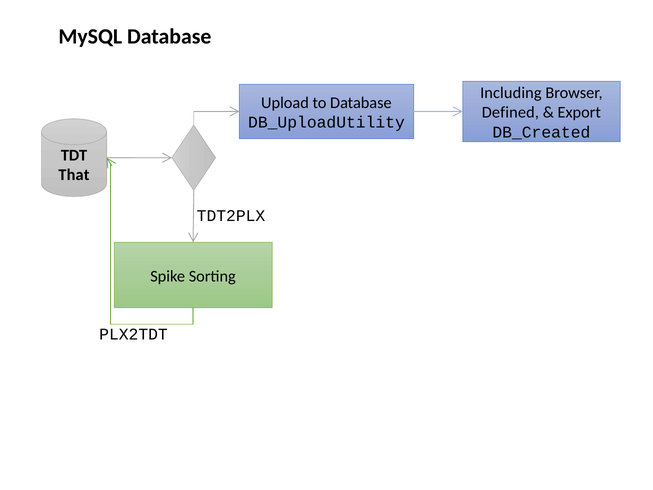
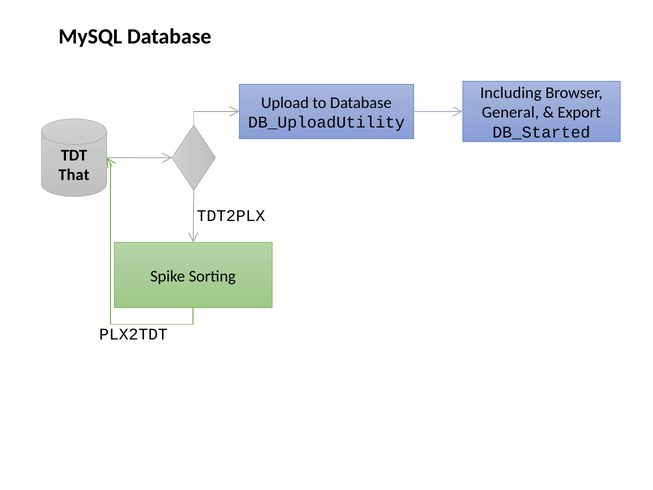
Defined: Defined -> General
DB_Created: DB_Created -> DB_Started
